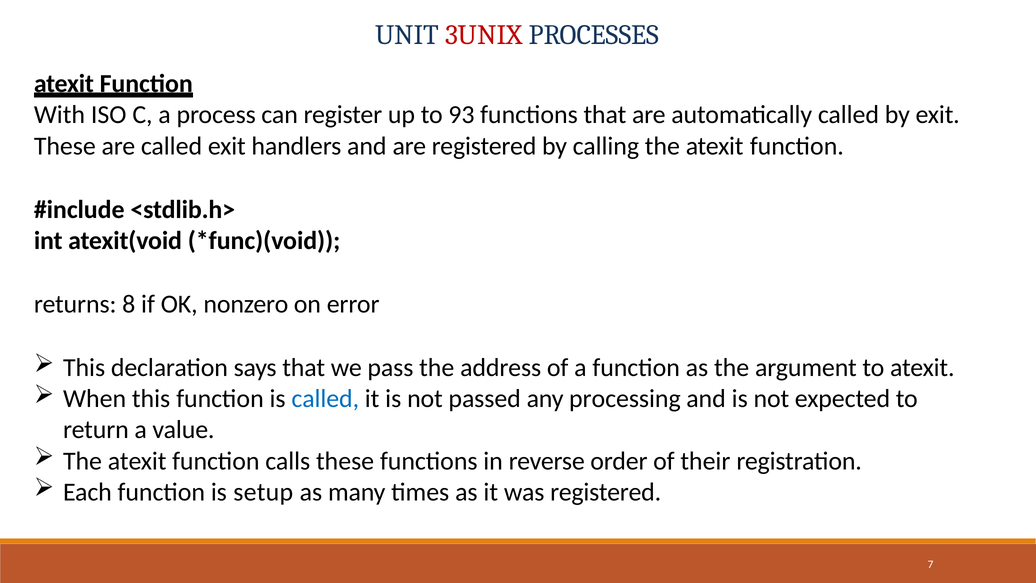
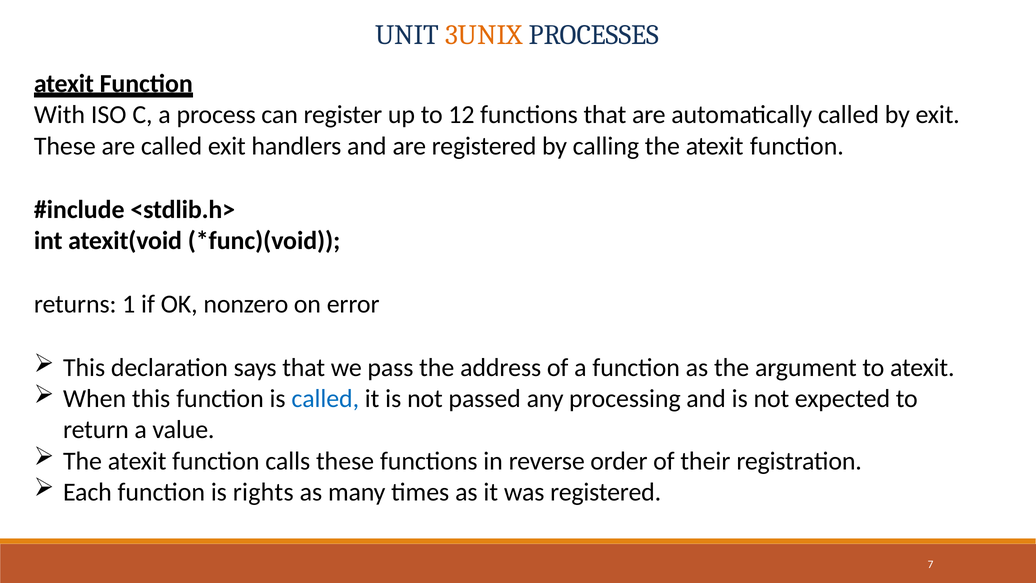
3UNIX colour: red -> orange
93: 93 -> 12
8: 8 -> 1
setup: setup -> rights
